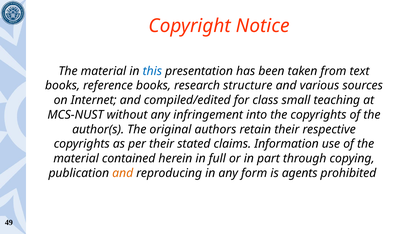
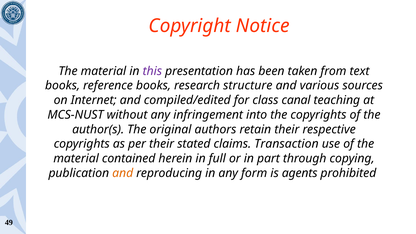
this colour: blue -> purple
small: small -> canal
Information: Information -> Transaction
